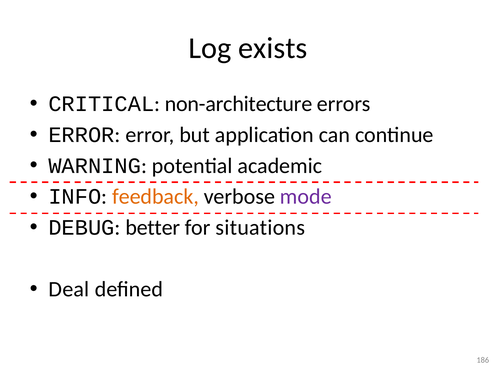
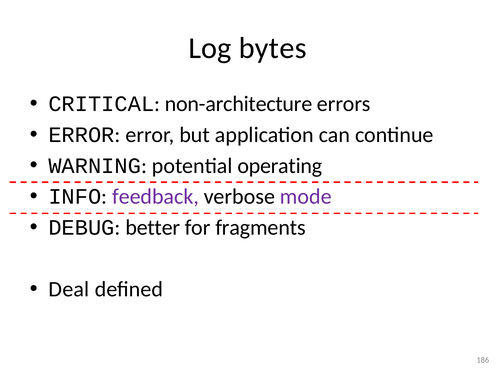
exists: exists -> bytes
academic: academic -> operating
feedback colour: orange -> purple
situations: situations -> fragments
